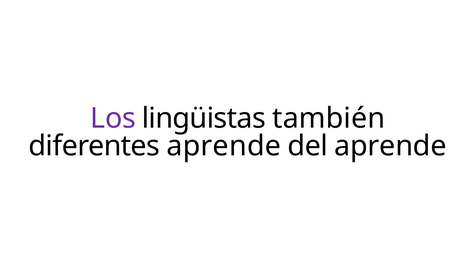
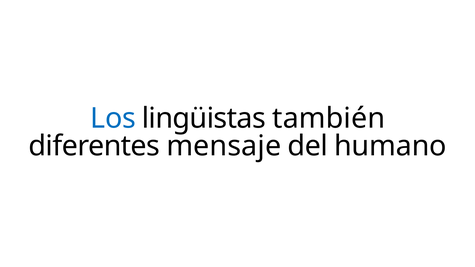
Los colour: purple -> blue
diferentes aprende: aprende -> mensaje
del aprende: aprende -> humano
